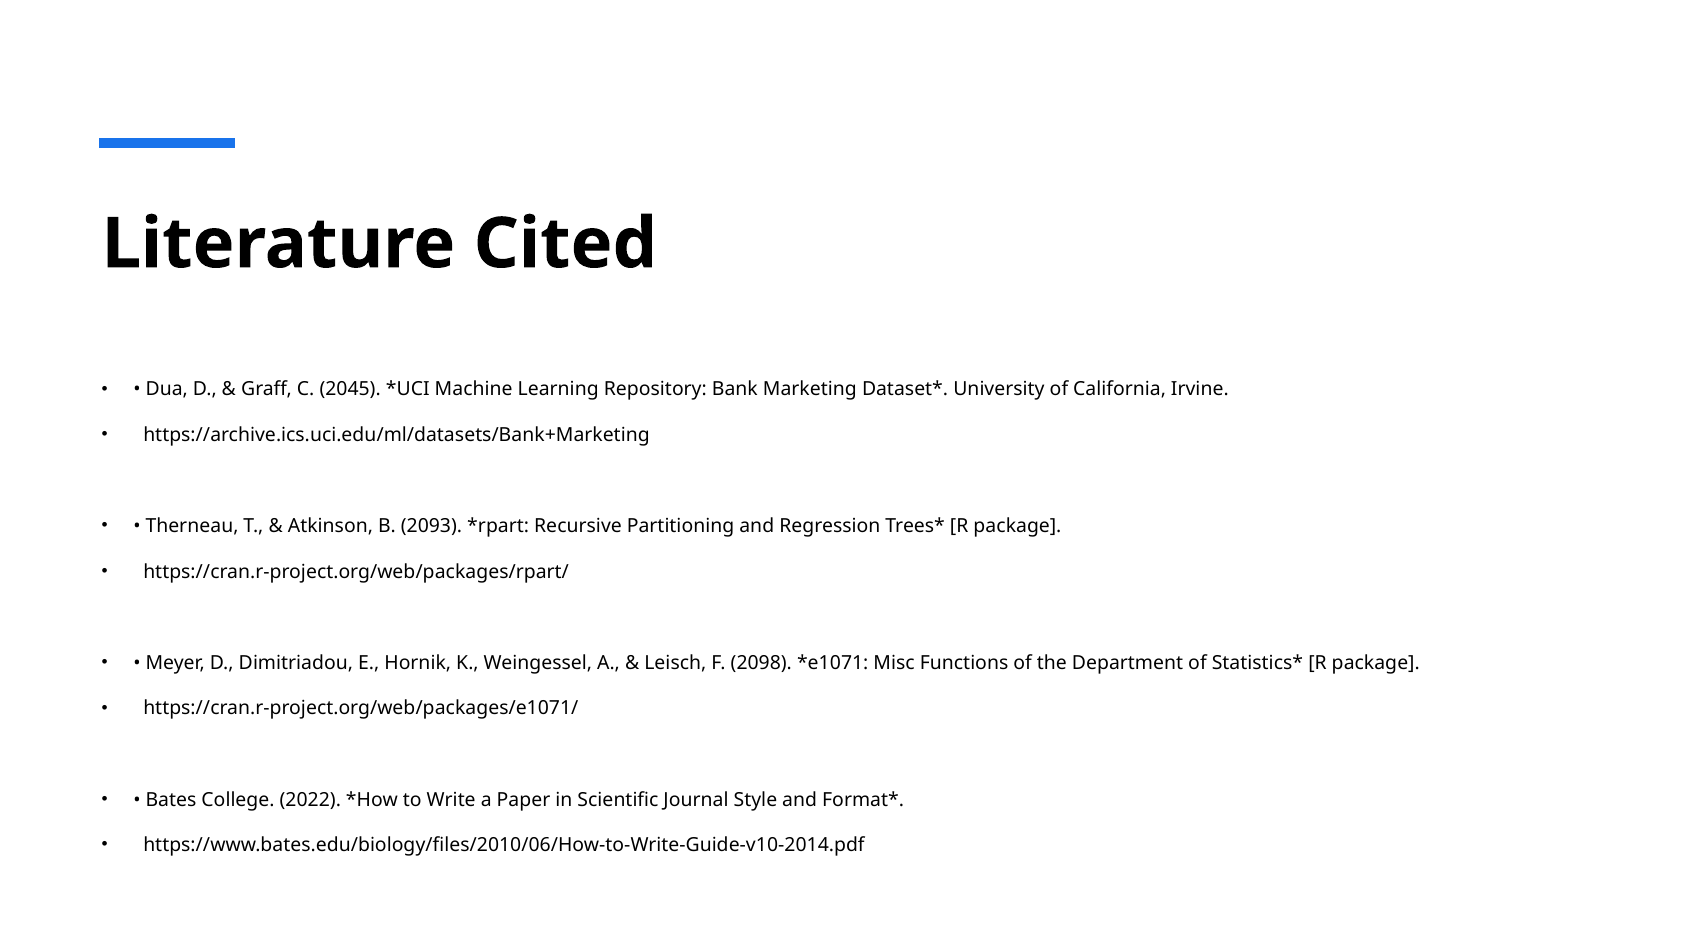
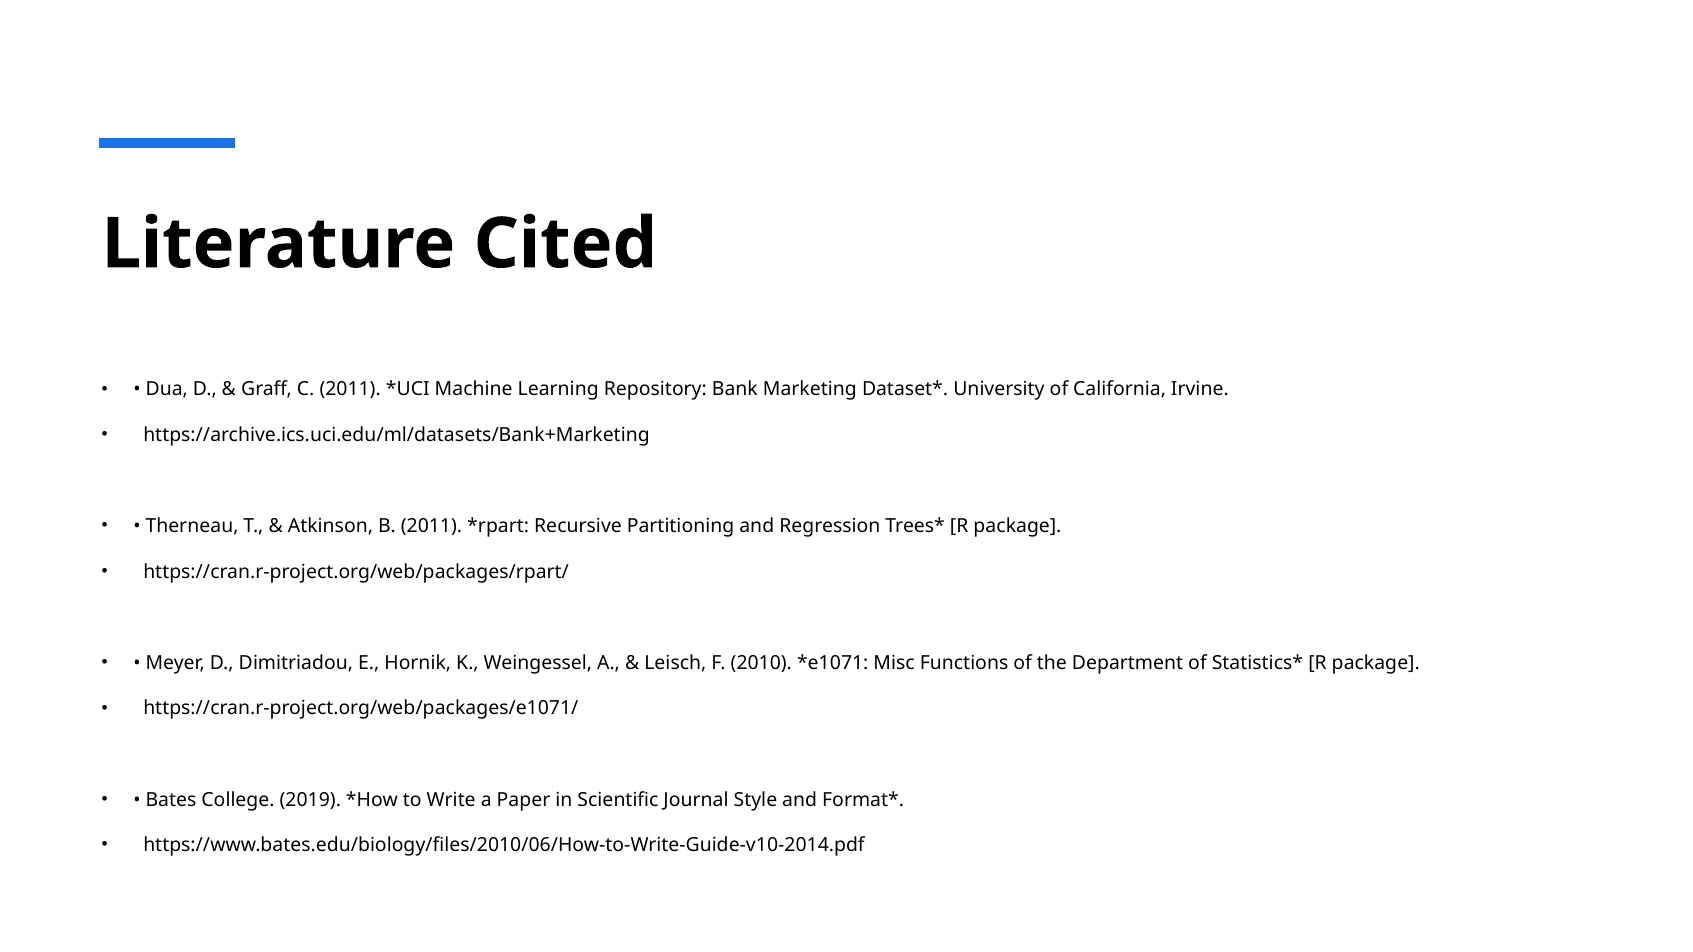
C 2045: 2045 -> 2011
B 2093: 2093 -> 2011
2098: 2098 -> 2010
2022: 2022 -> 2019
